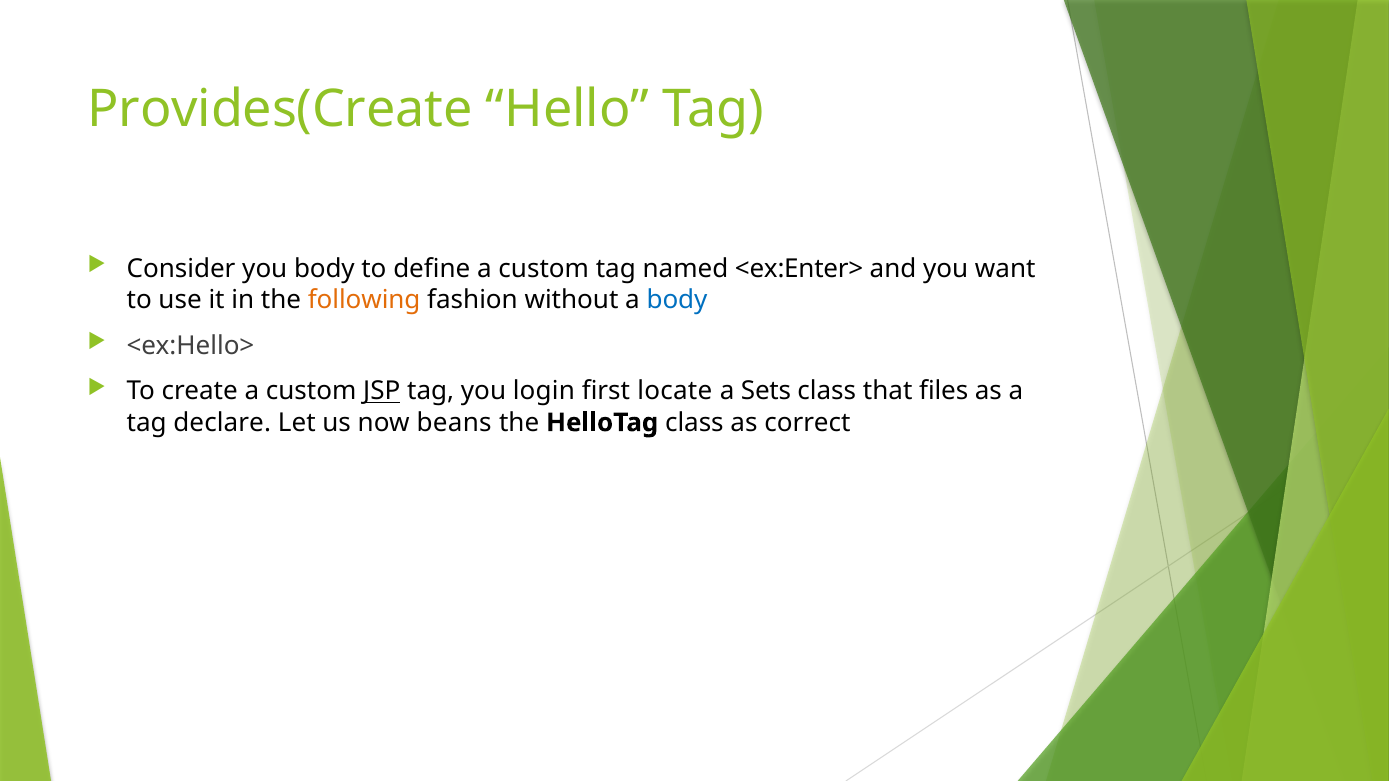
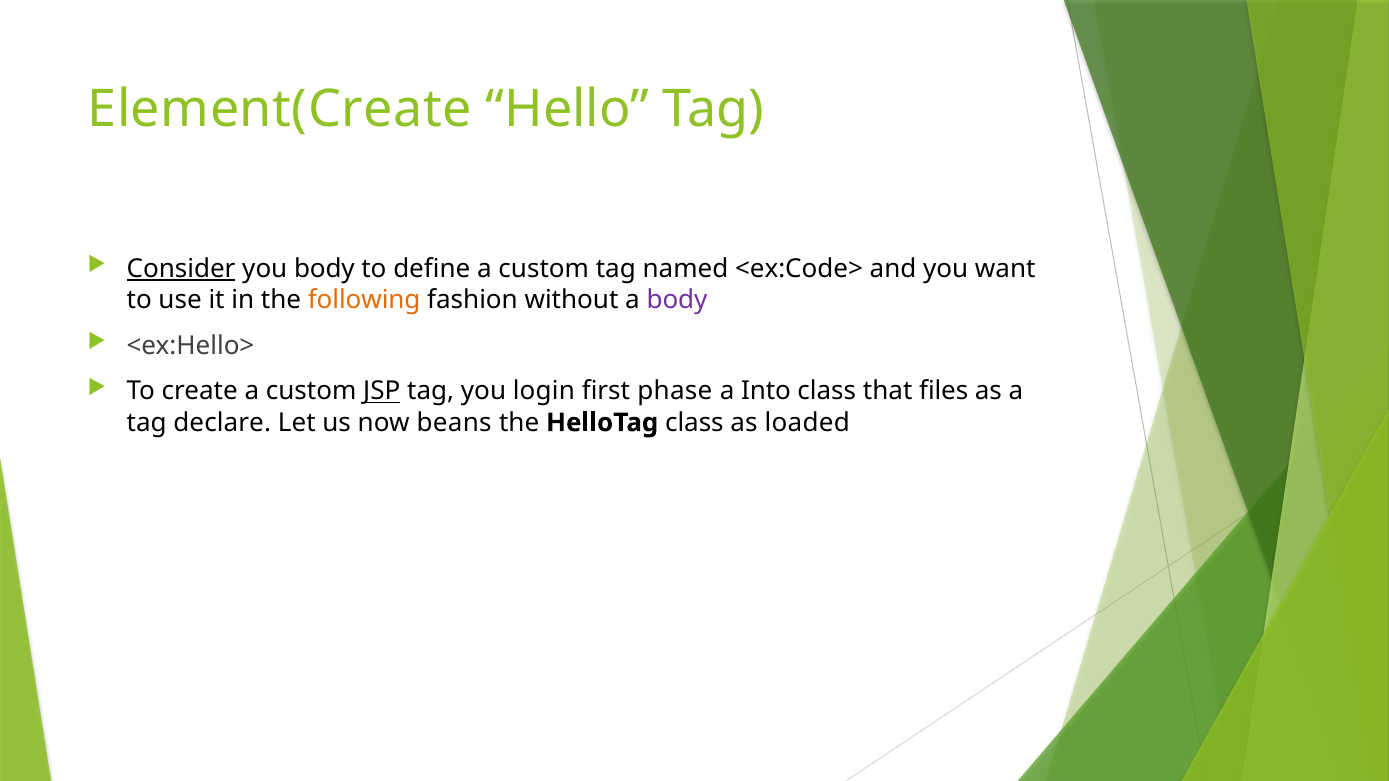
Provides(Create: Provides(Create -> Element(Create
Consider underline: none -> present
<ex:Enter>: <ex:Enter> -> <ex:Code>
body at (677, 300) colour: blue -> purple
locate: locate -> phase
Sets: Sets -> Into
correct: correct -> loaded
